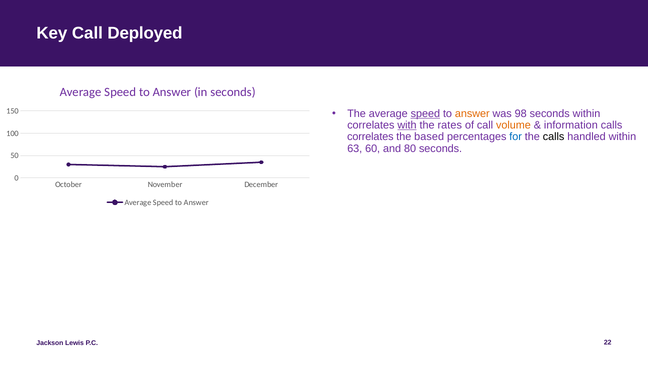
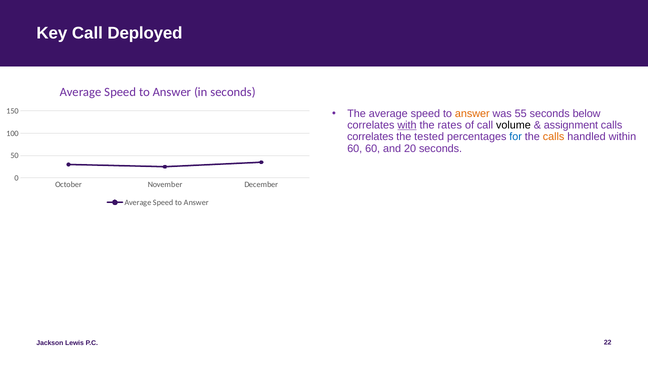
speed at (425, 113) underline: present -> none
98: 98 -> 55
seconds within: within -> below
volume colour: orange -> black
information: information -> assignment
based: based -> tested
calls at (554, 137) colour: black -> orange
63 at (355, 148): 63 -> 60
80: 80 -> 20
